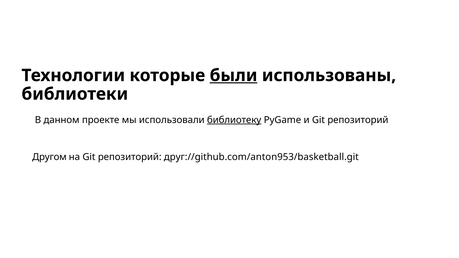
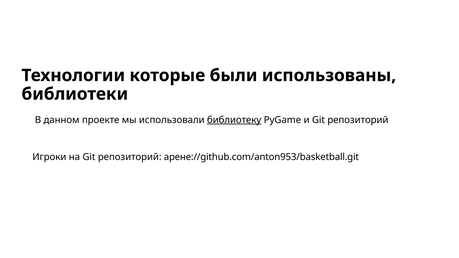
были underline: present -> none
Другом: Другом -> Игроки
друг://github.com/anton953/basketball.git: друг://github.com/anton953/basketball.git -> арене://github.com/anton953/basketball.git
